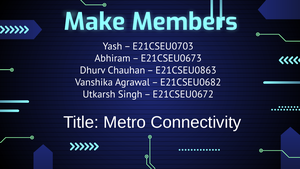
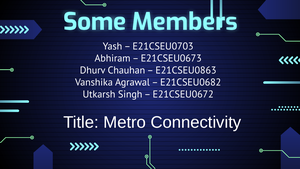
Make: Make -> Some
